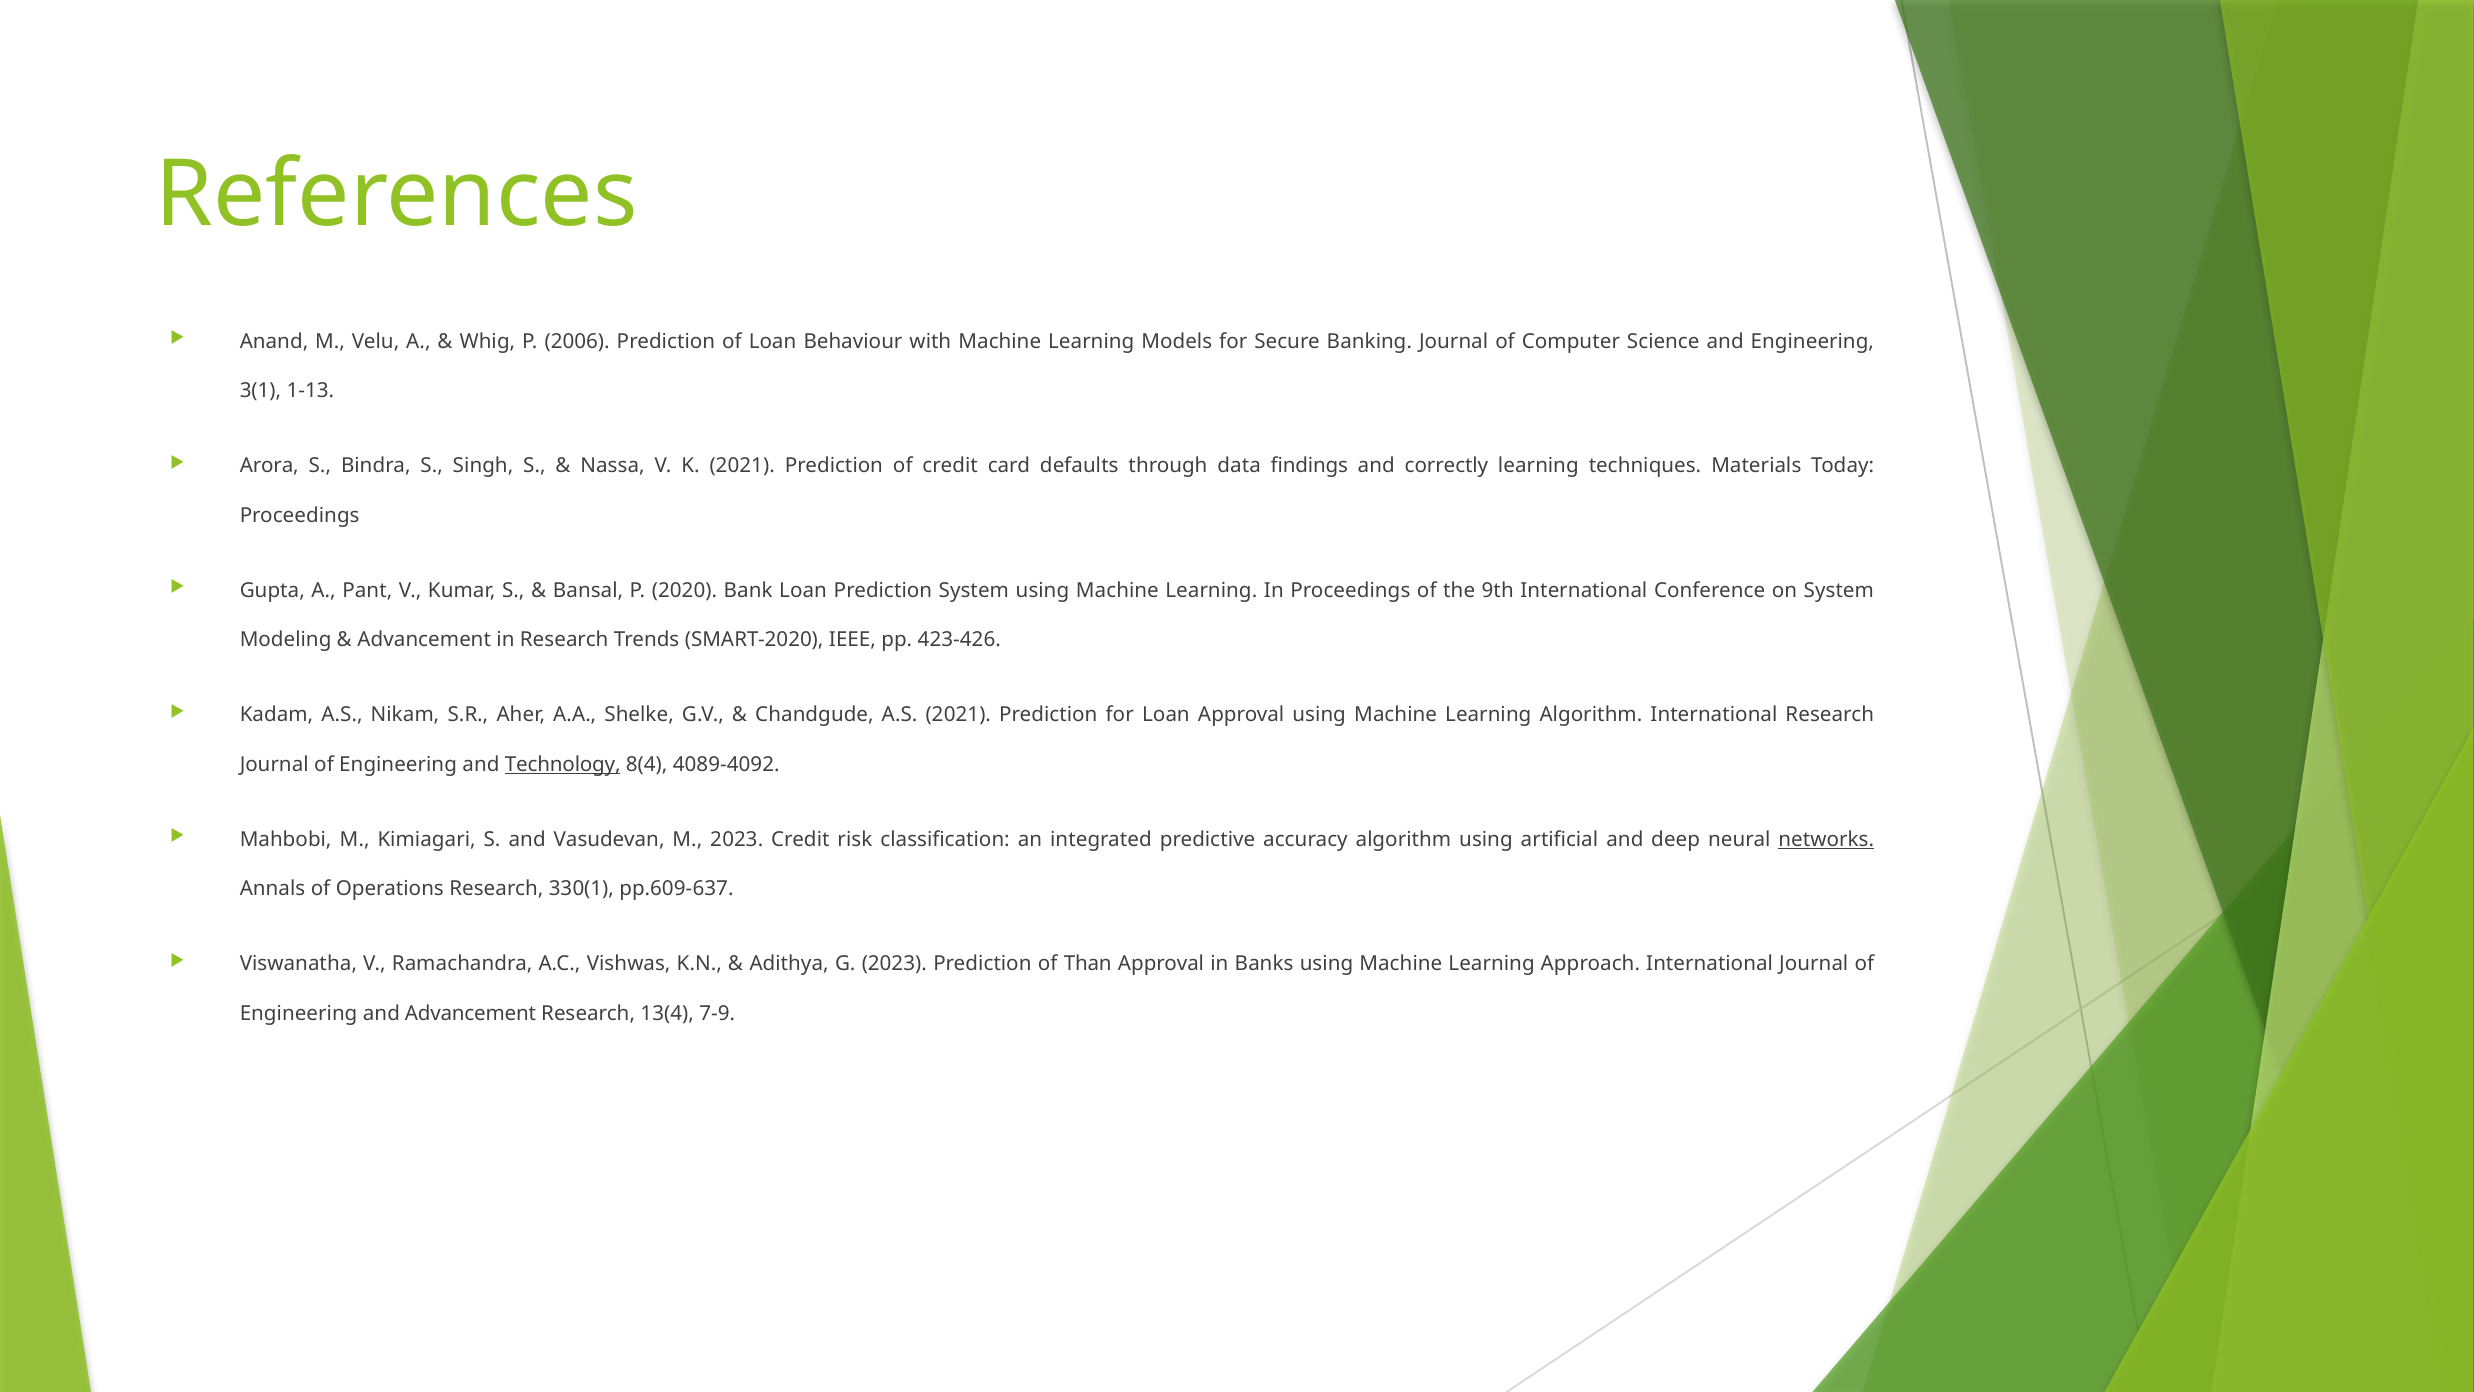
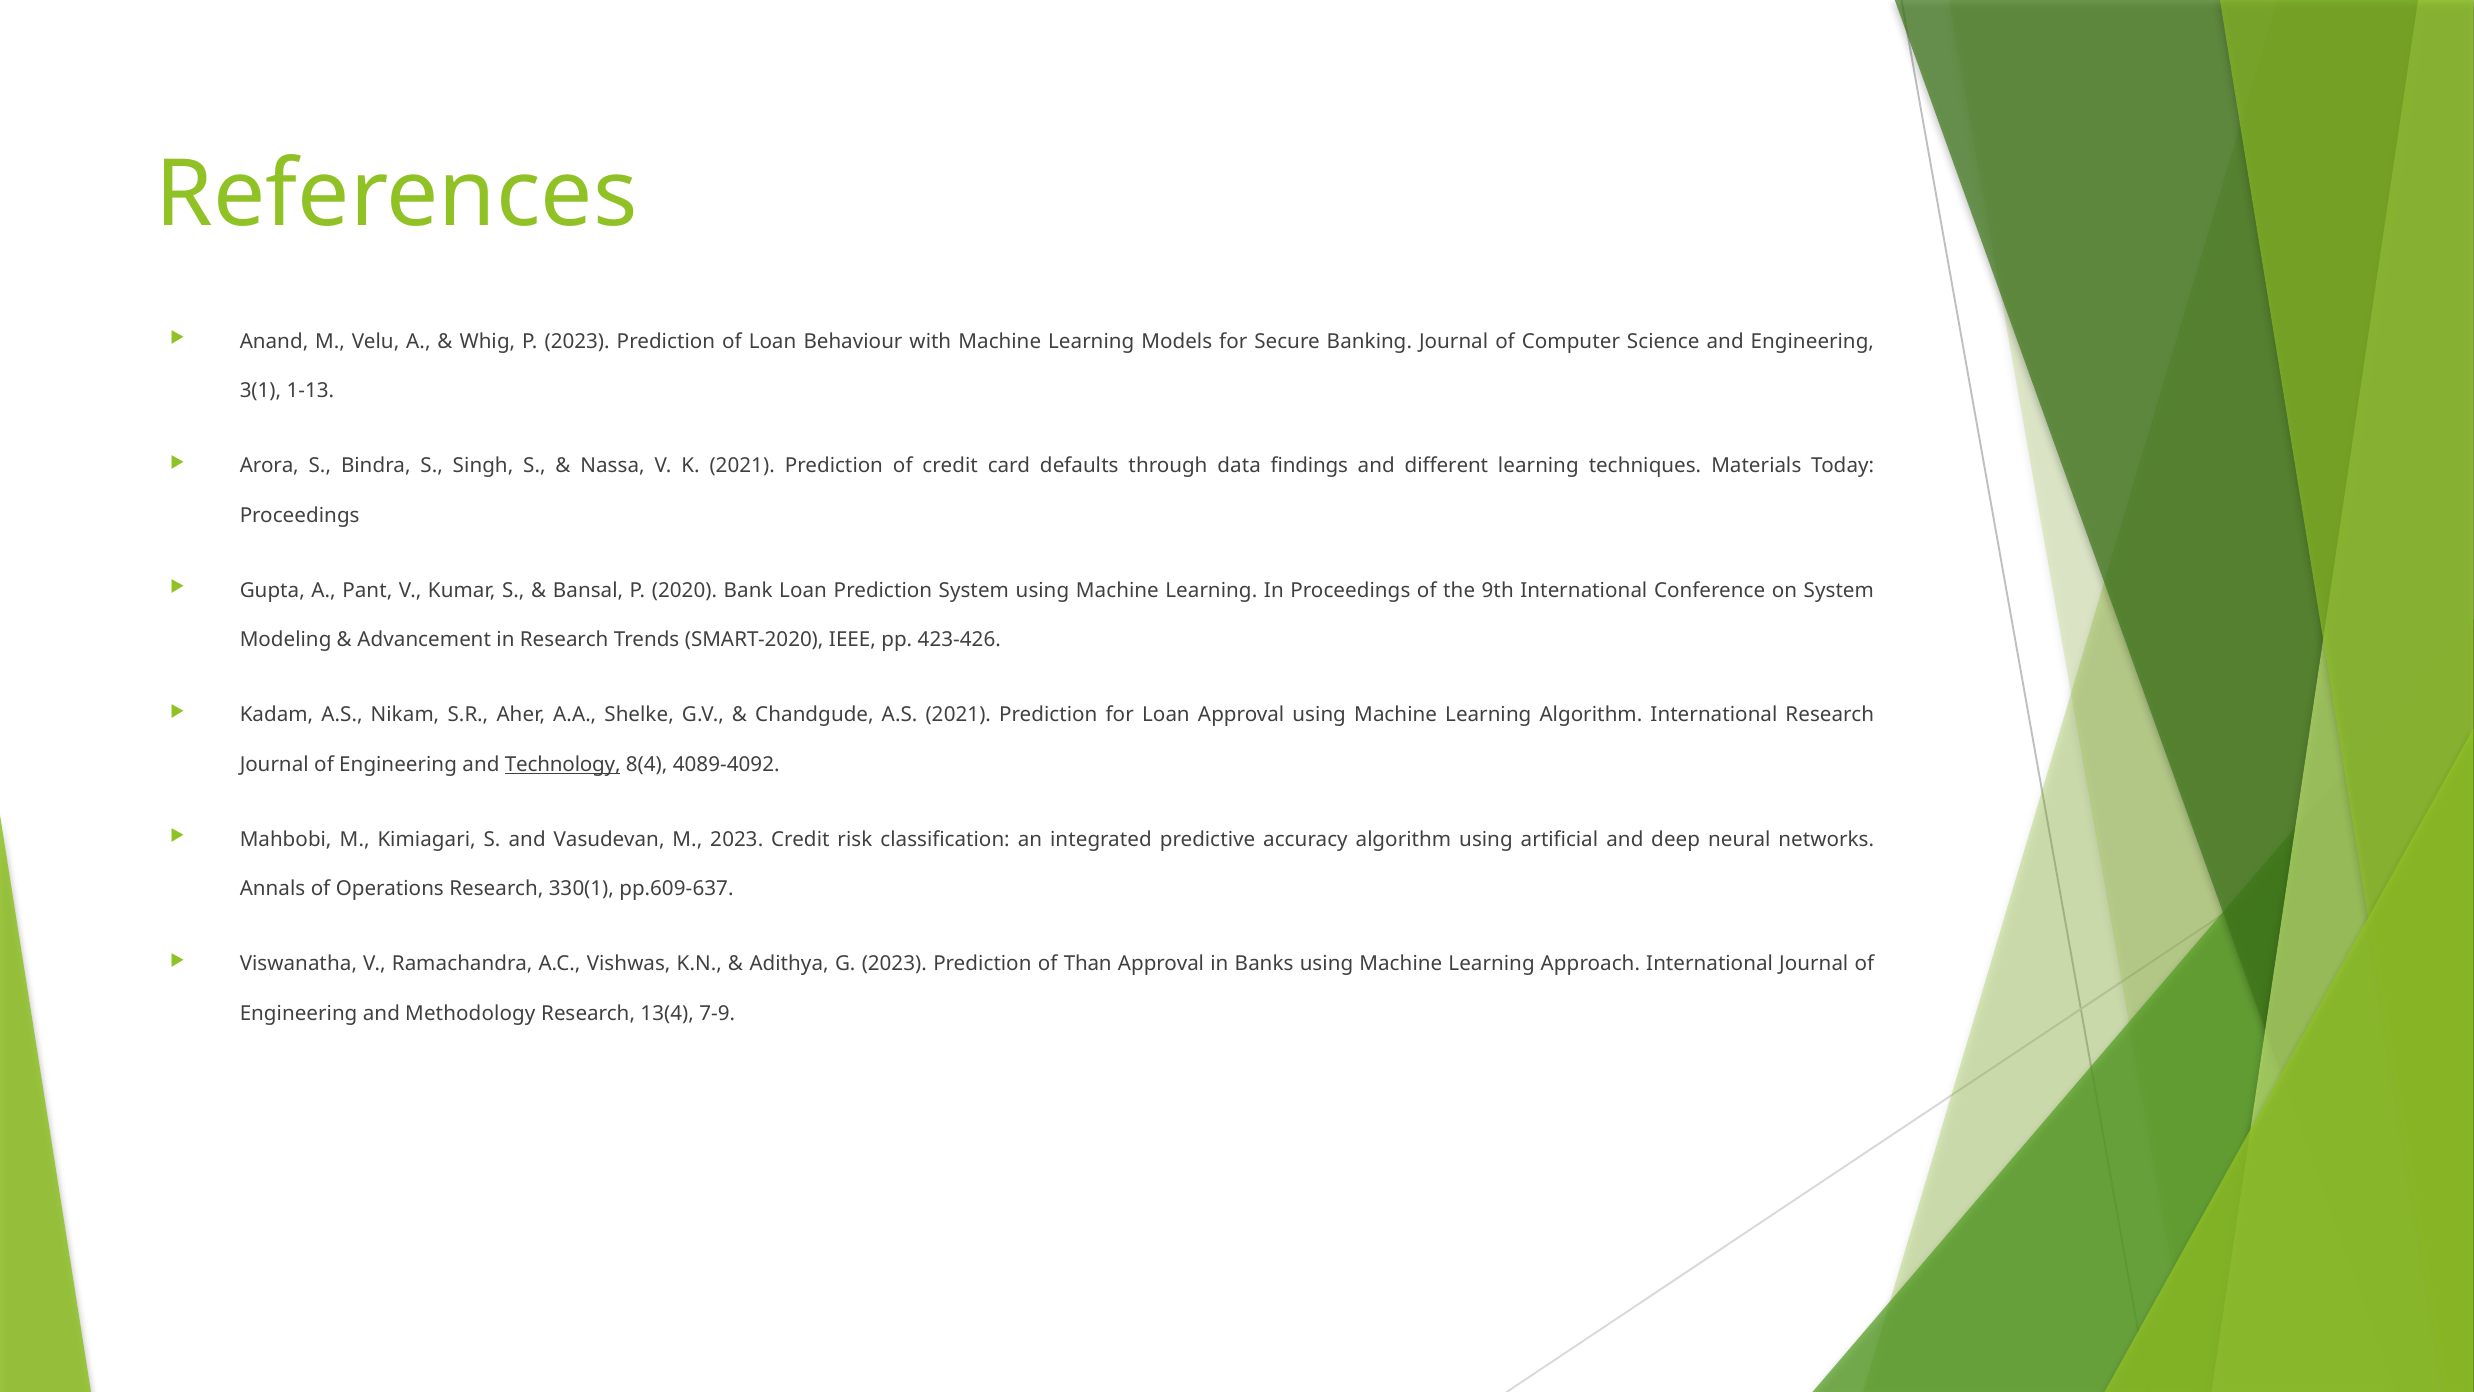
P 2006: 2006 -> 2023
correctly: correctly -> different
networks underline: present -> none
and Advancement: Advancement -> Methodology
